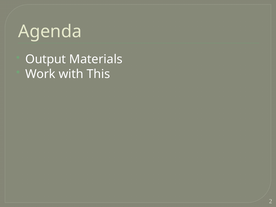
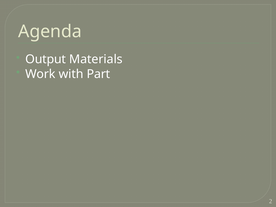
This: This -> Part
